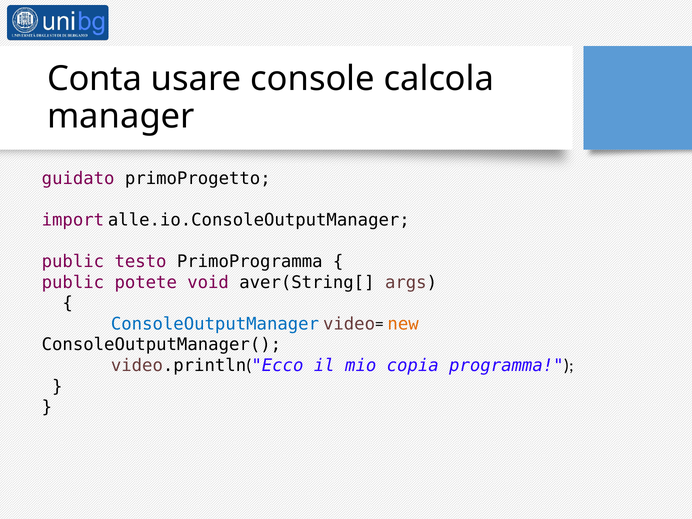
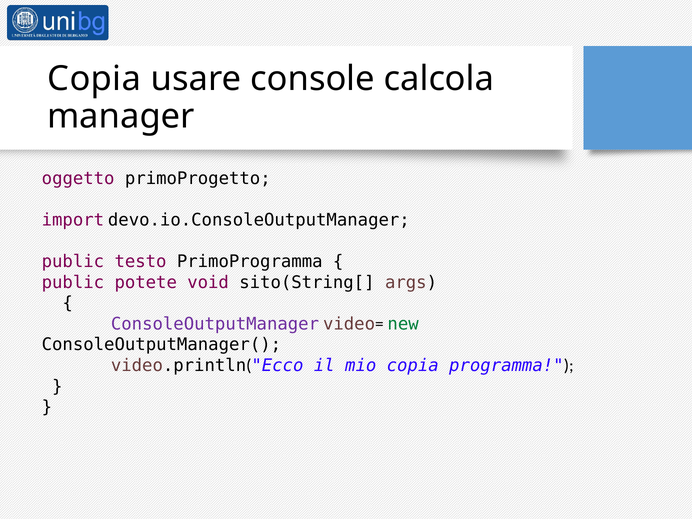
Conta at (95, 79): Conta -> Copia
guidato: guidato -> oggetto
alle.io.ConsoleOutputManager: alle.io.ConsoleOutputManager -> devo.io.ConsoleOutputManager
aver(String[: aver(String[ -> sito(String[
ConsoleOutputManager colour: blue -> purple
new colour: orange -> green
